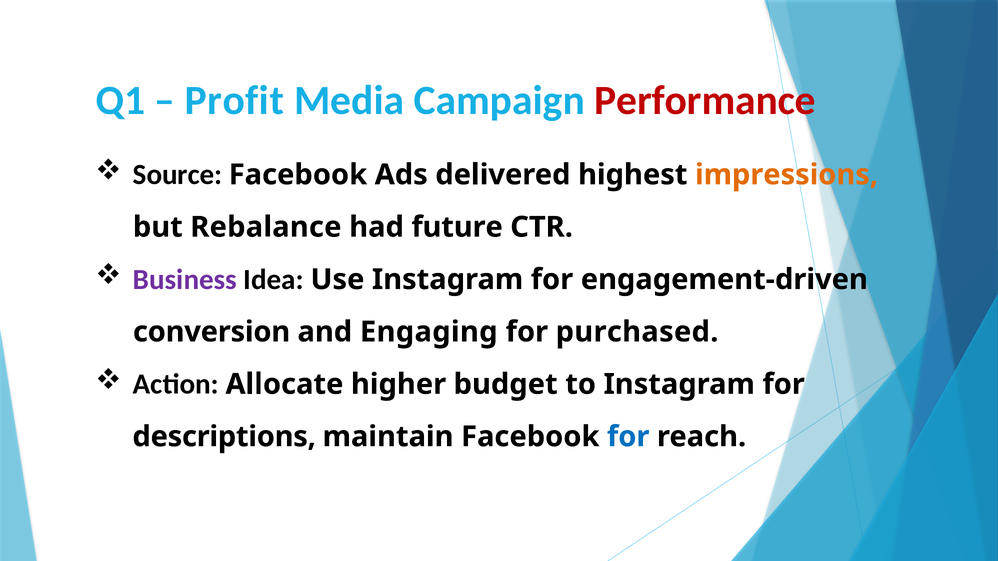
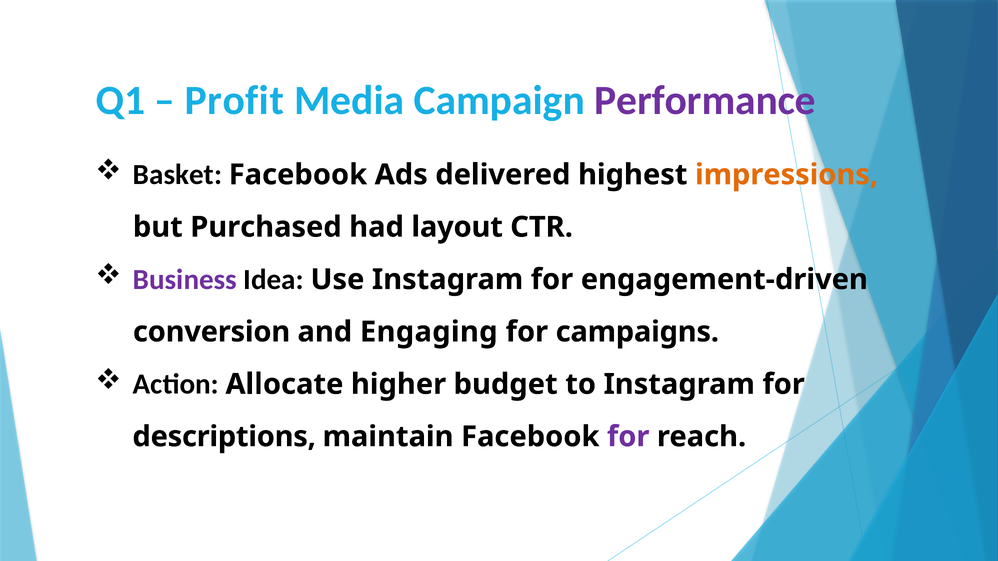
Performance colour: red -> purple
Source: Source -> Basket
Rebalance: Rebalance -> Purchased
future: future -> layout
purchased: purchased -> campaigns
for at (628, 437) colour: blue -> purple
